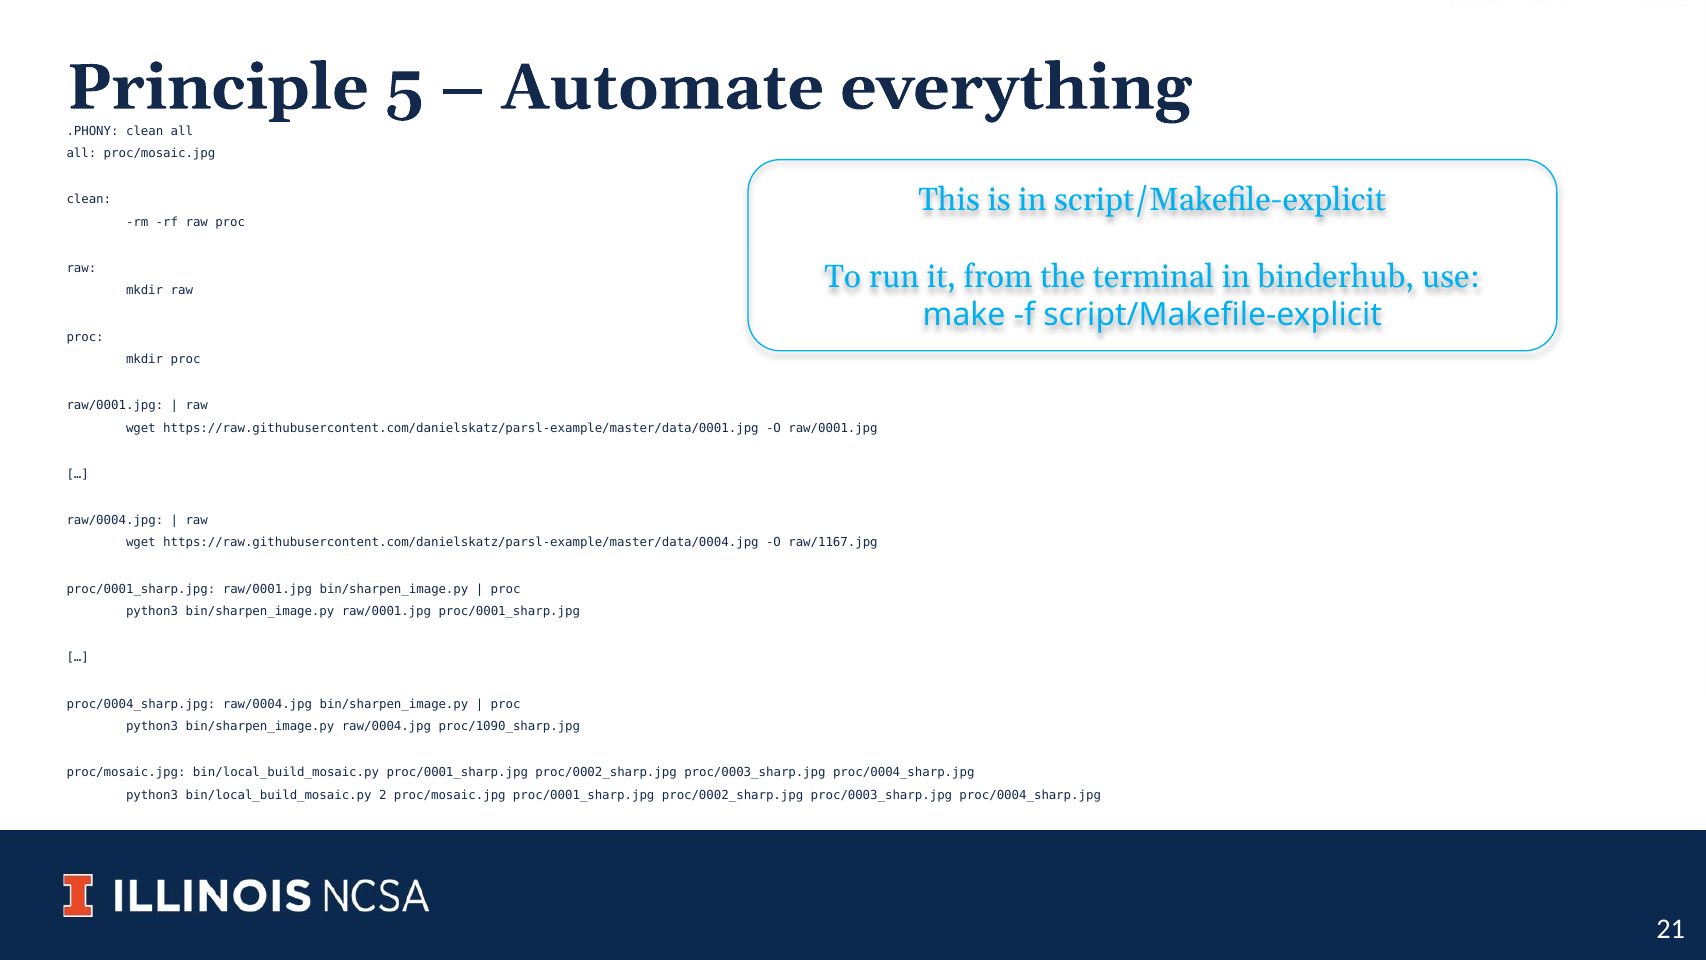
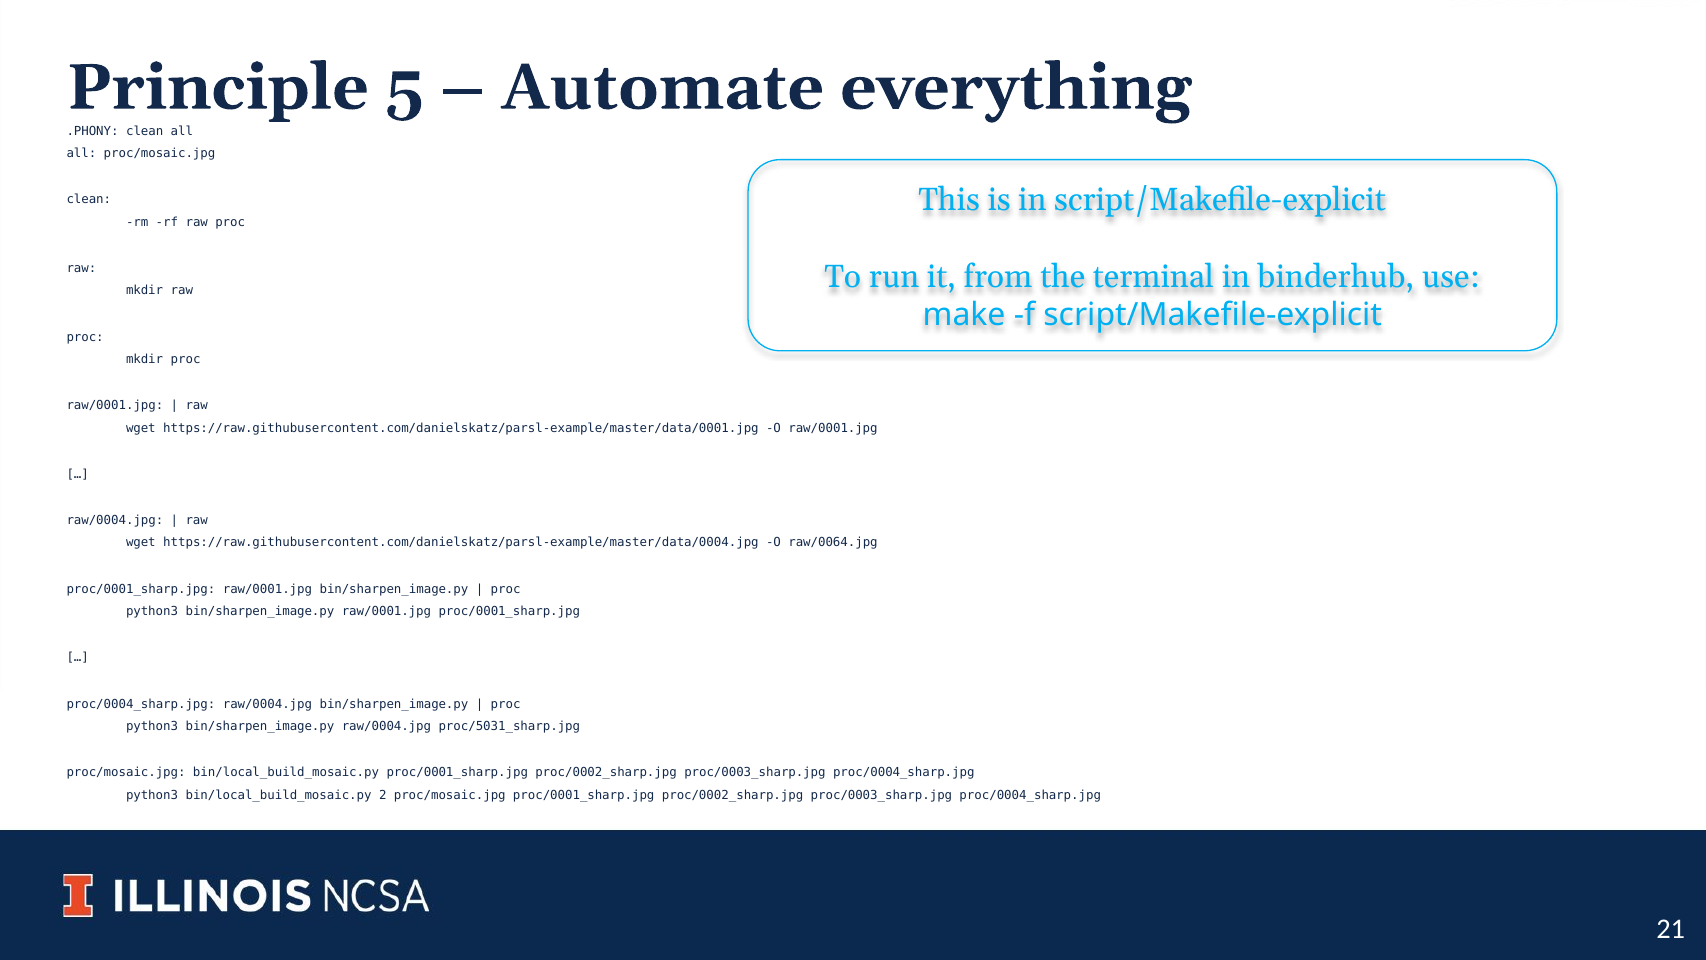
raw/1167.jpg: raw/1167.jpg -> raw/0064.jpg
proc/1090_sharp.jpg: proc/1090_sharp.jpg -> proc/5031_sharp.jpg
